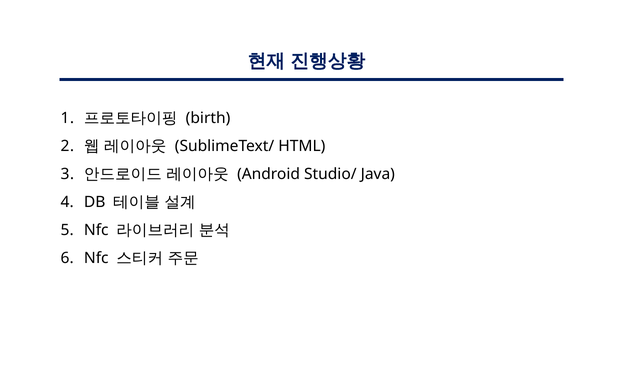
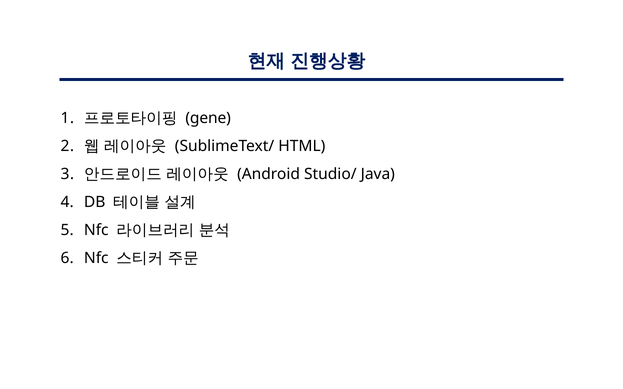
birth: birth -> gene
